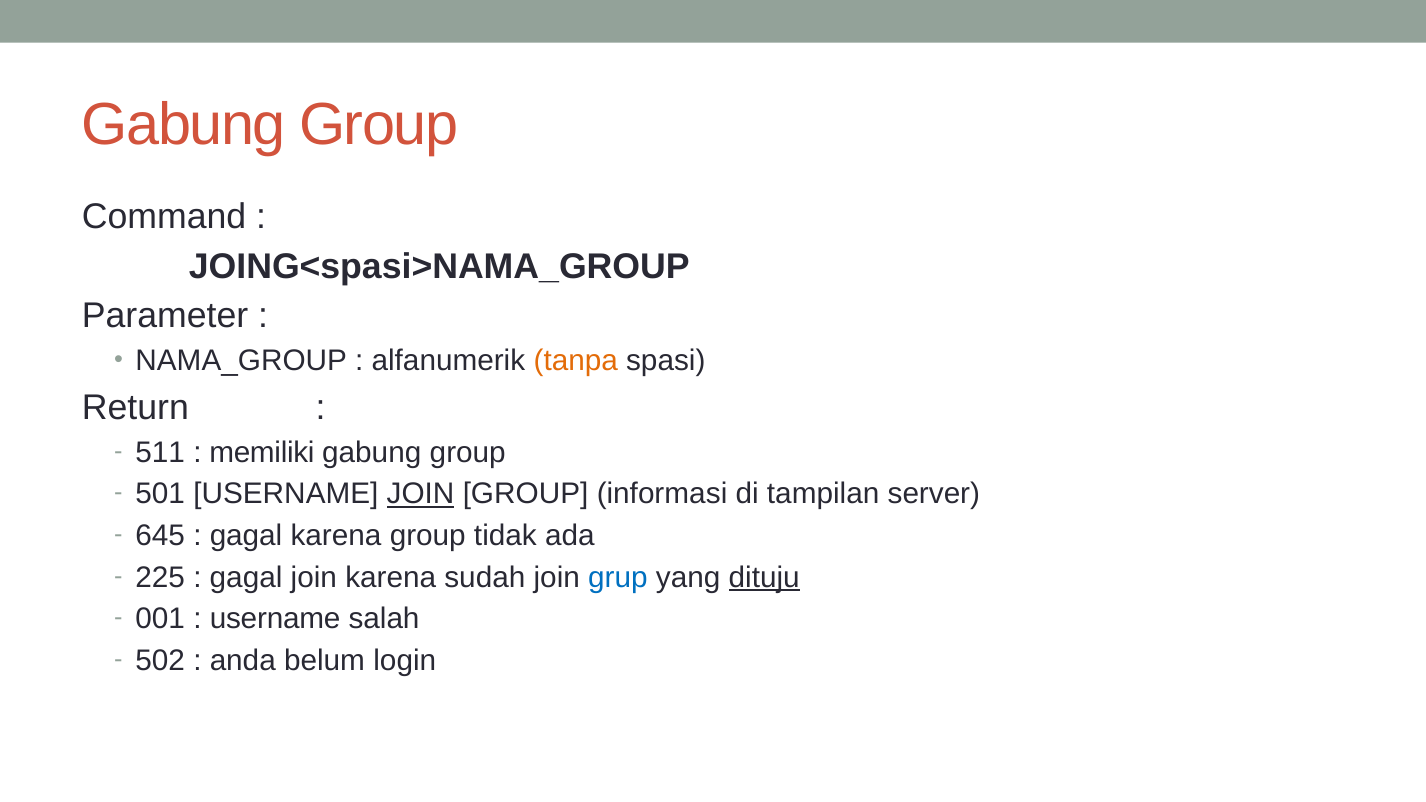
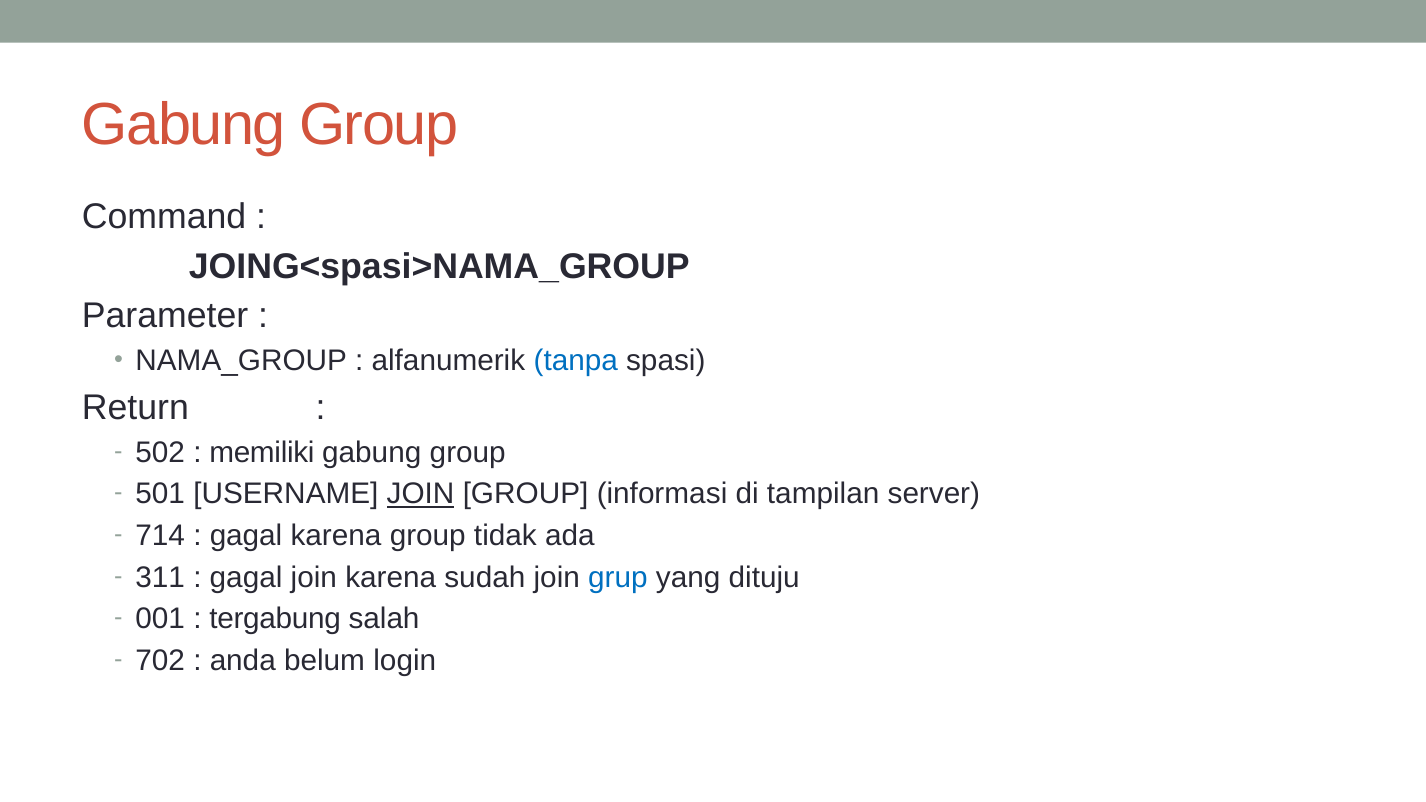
tanpa colour: orange -> blue
511: 511 -> 502
645: 645 -> 714
225: 225 -> 311
dituju underline: present -> none
username at (275, 619): username -> tergabung
502: 502 -> 702
